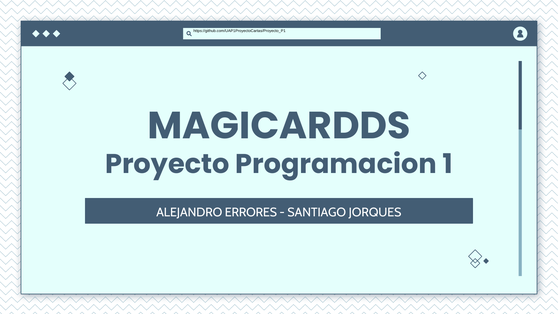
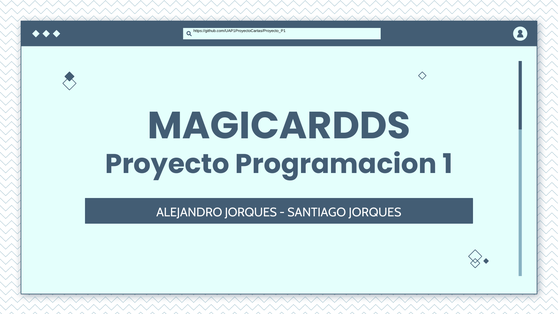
ALEJANDRO ERRORES: ERRORES -> JORQUES
